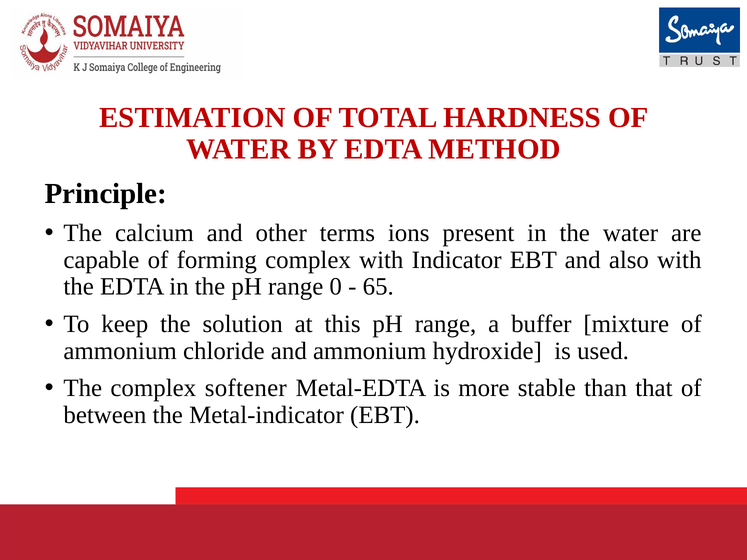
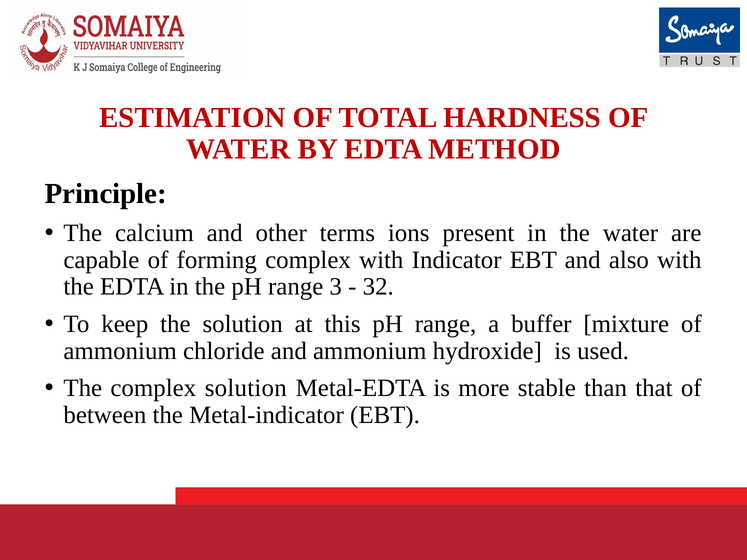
0: 0 -> 3
65: 65 -> 32
complex softener: softener -> solution
